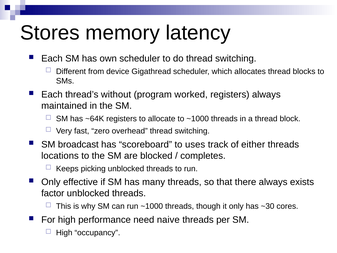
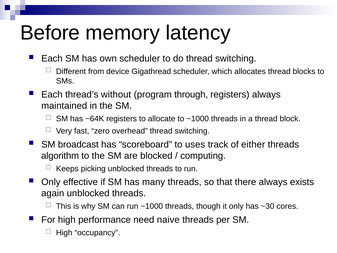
Stores: Stores -> Before
worked: worked -> through
locations: locations -> algorithm
completes: completes -> computing
factor: factor -> again
